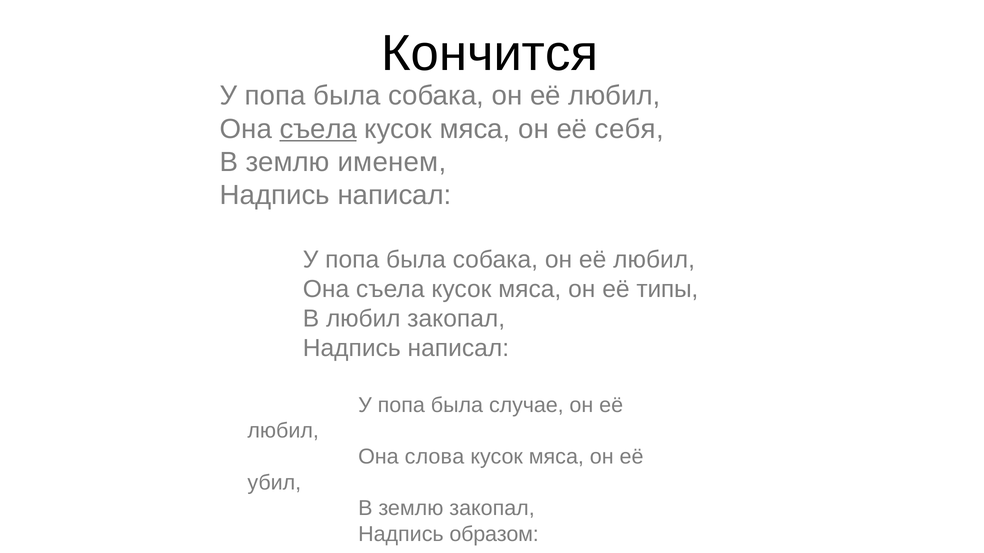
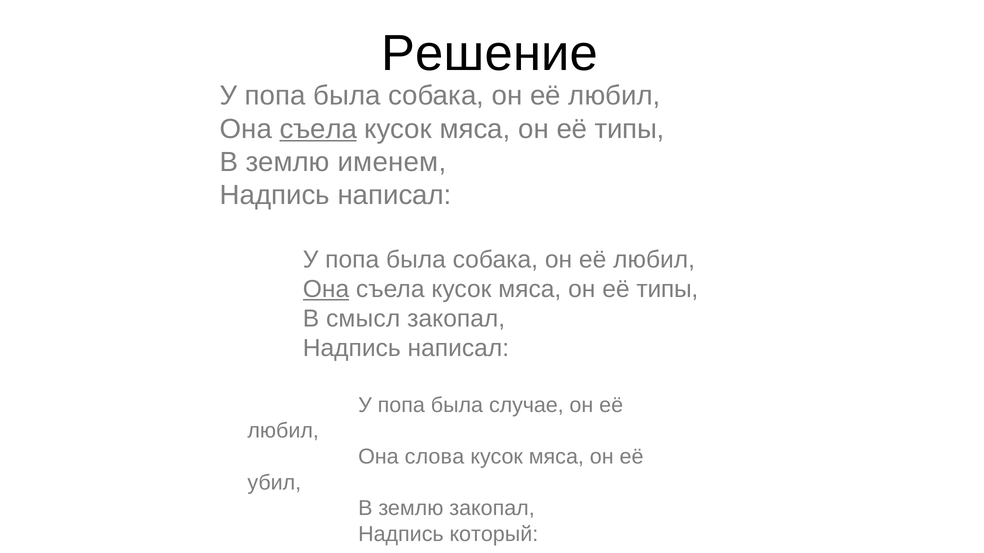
Кончится: Кончится -> Решение
себя at (629, 129): себя -> типы
Она at (326, 289) underline: none -> present
В любил: любил -> смысл
образом: образом -> который
